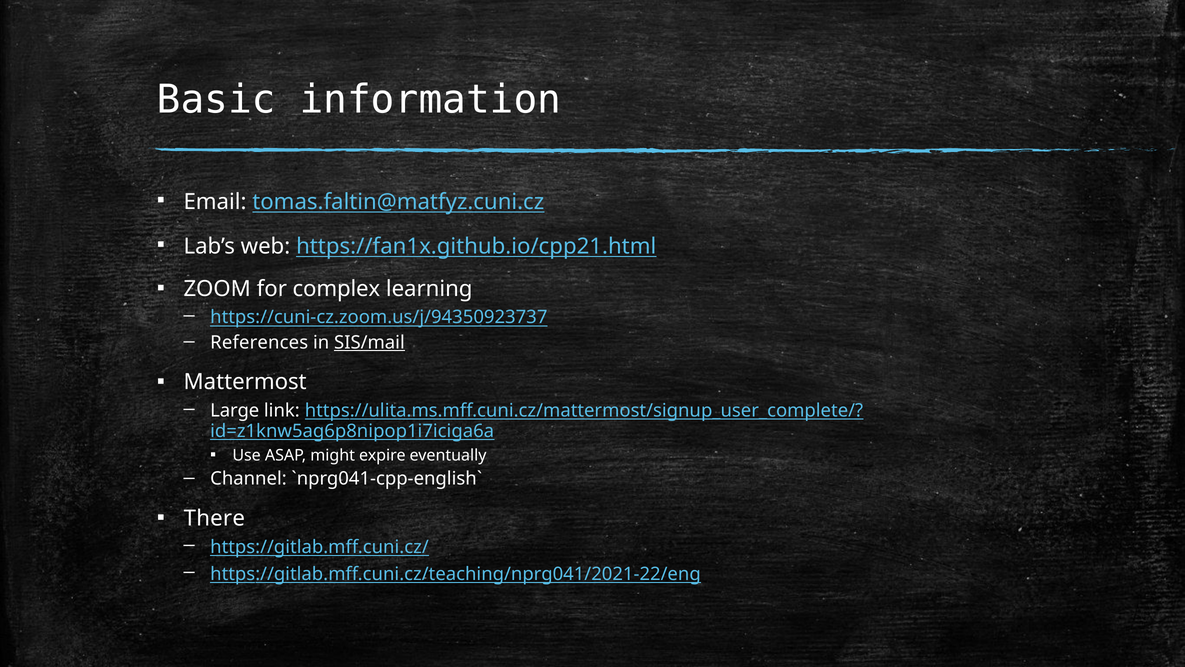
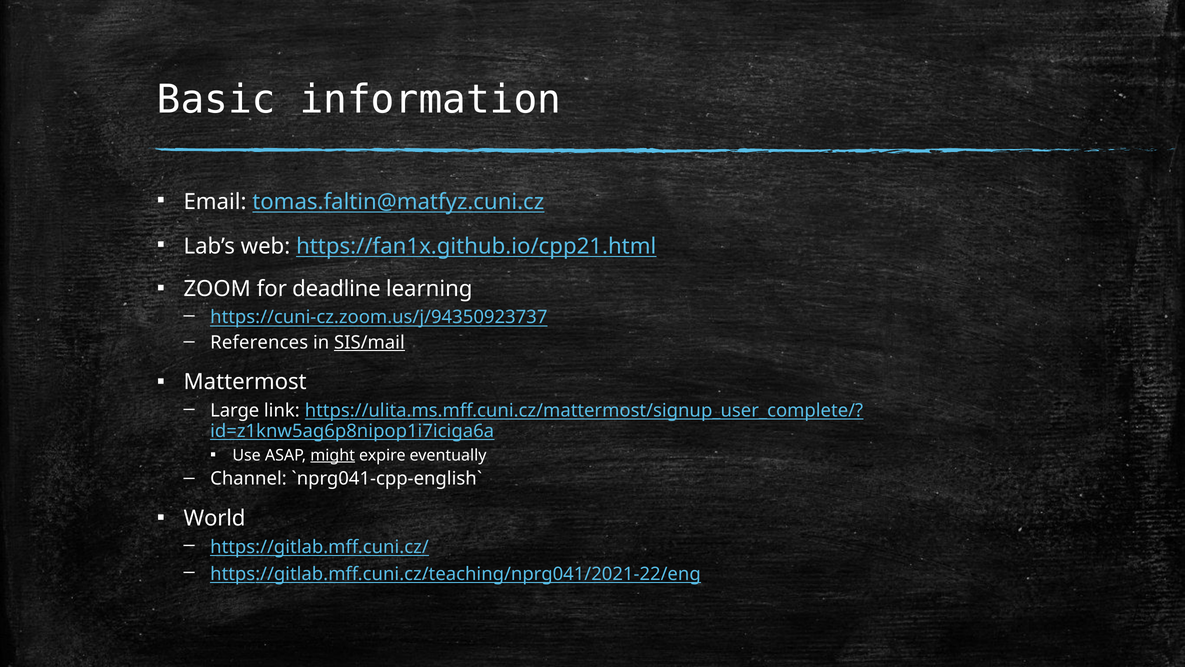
complex: complex -> deadline
might underline: none -> present
There: There -> World
